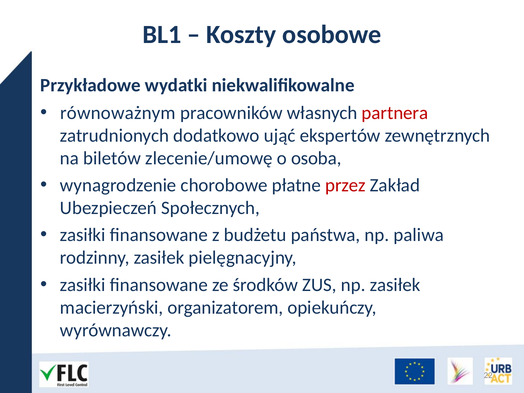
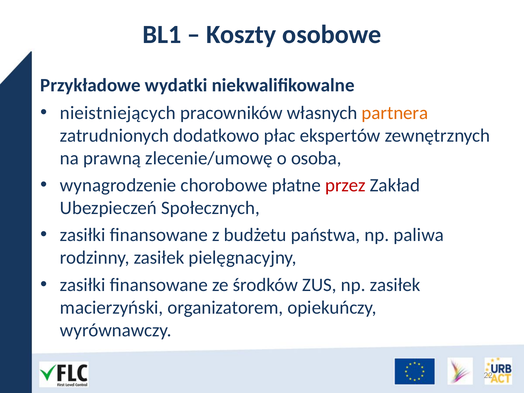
równoważnym: równoważnym -> nieistniejących
partnera colour: red -> orange
ująć: ująć -> płac
biletów: biletów -> prawną
